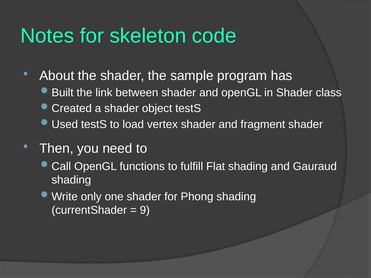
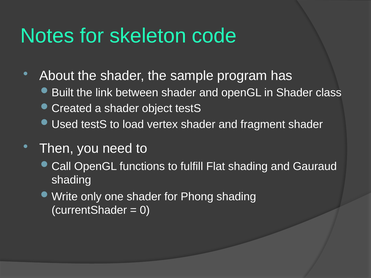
9: 9 -> 0
